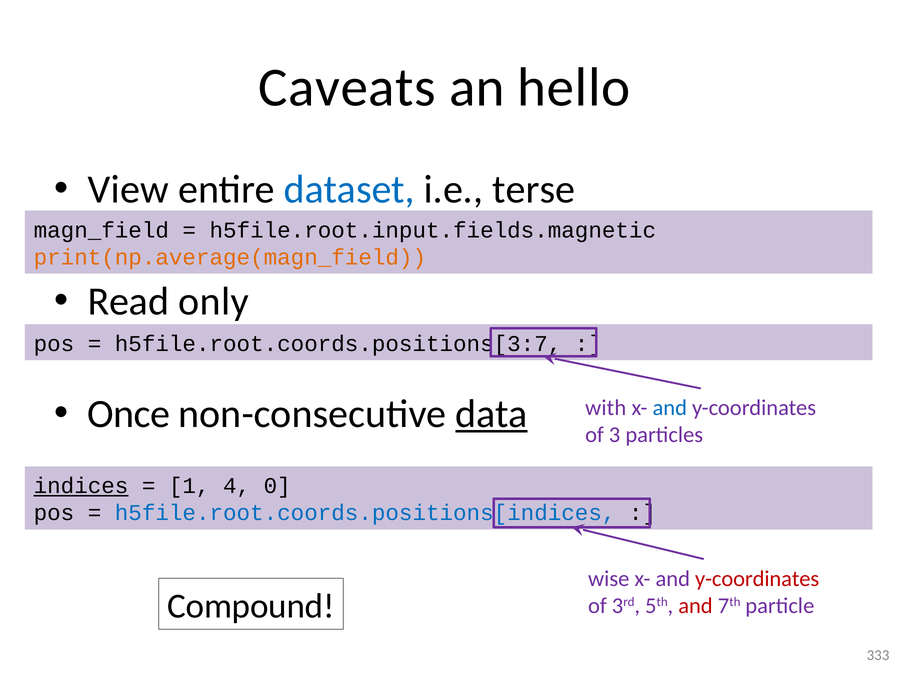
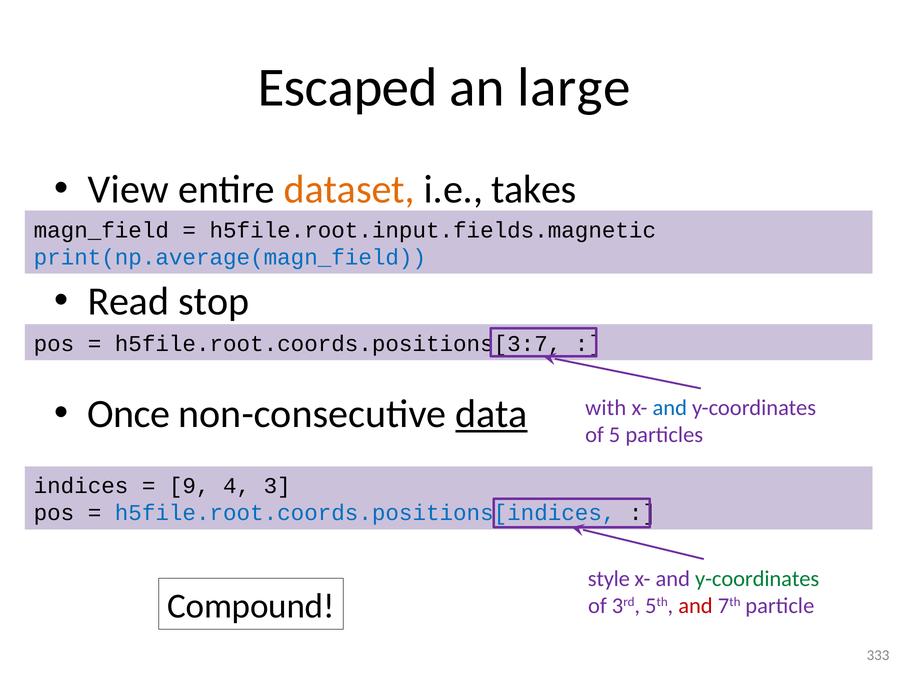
Caveats: Caveats -> Escaped
hello: hello -> large
dataset colour: blue -> orange
terse: terse -> takes
print(np.average(magn_field colour: orange -> blue
only: only -> stop
3: 3 -> 5
indices underline: present -> none
1: 1 -> 9
0: 0 -> 3
wise: wise -> style
y-coordinates at (757, 578) colour: red -> green
